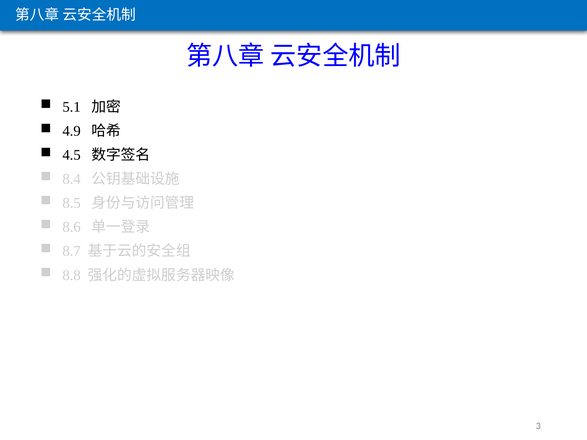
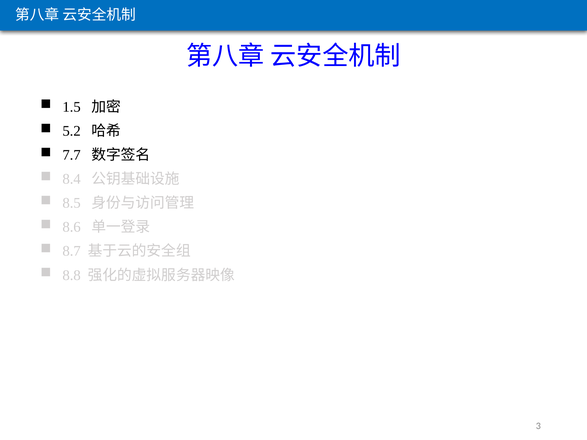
5.1: 5.1 -> 1.5
4.9: 4.9 -> 5.2
4.5: 4.5 -> 7.7
